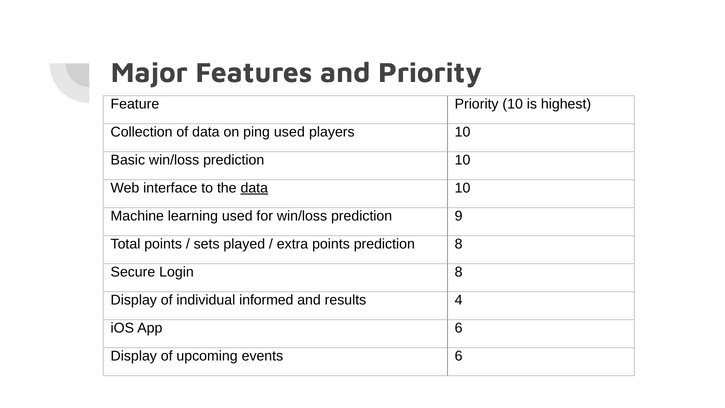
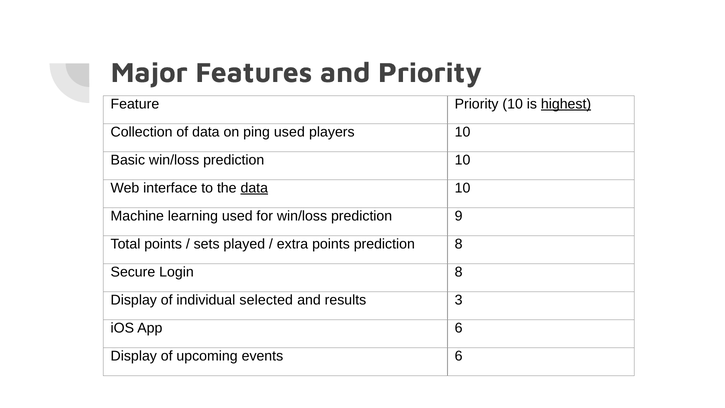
highest underline: none -> present
informed: informed -> selected
4: 4 -> 3
